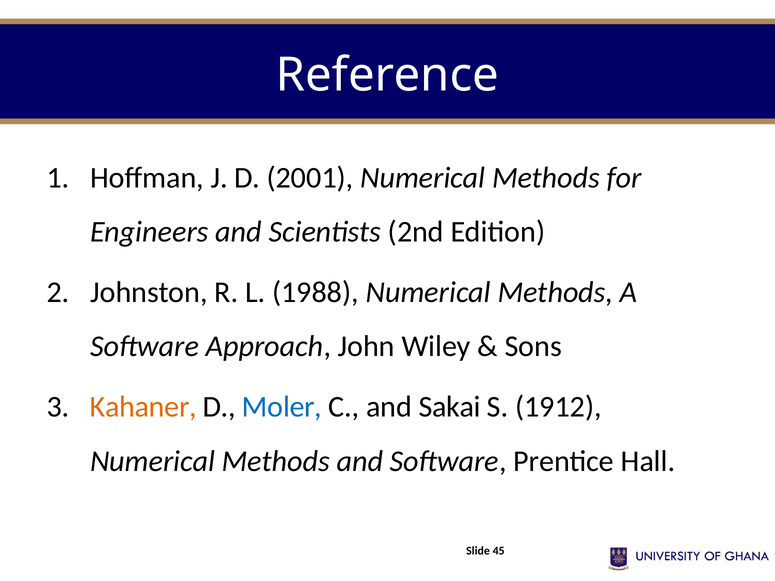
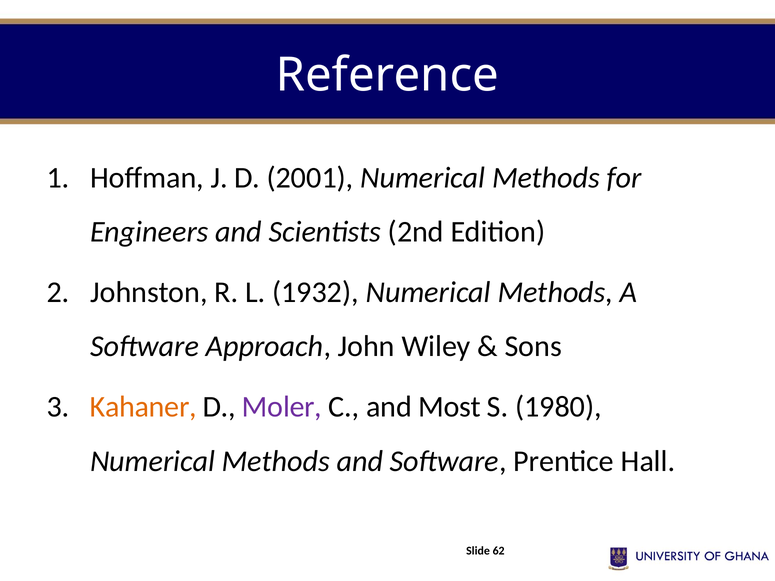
1988: 1988 -> 1932
Moler colour: blue -> purple
Sakai: Sakai -> Most
1912: 1912 -> 1980
45: 45 -> 62
